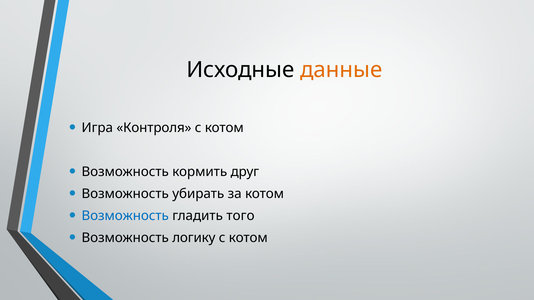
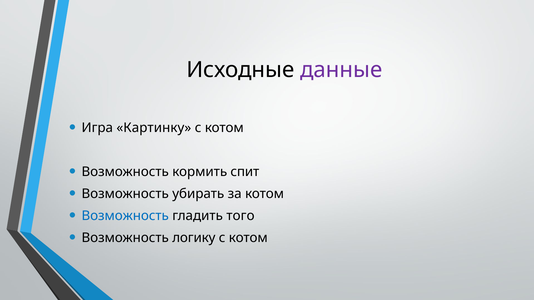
данные colour: orange -> purple
Контроля: Контроля -> Картинку
друг: друг -> спит
